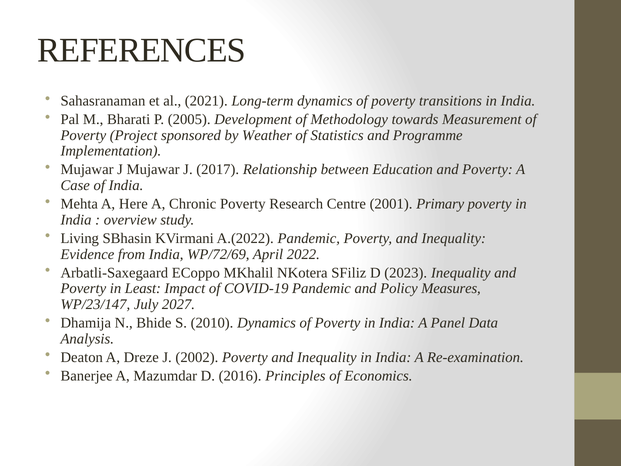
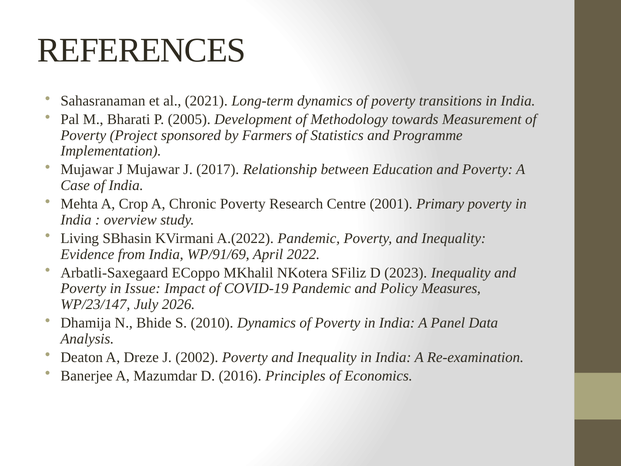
Weather: Weather -> Farmers
Here: Here -> Crop
WP/72/69: WP/72/69 -> WP/91/69
Least: Least -> Issue
2027: 2027 -> 2026
